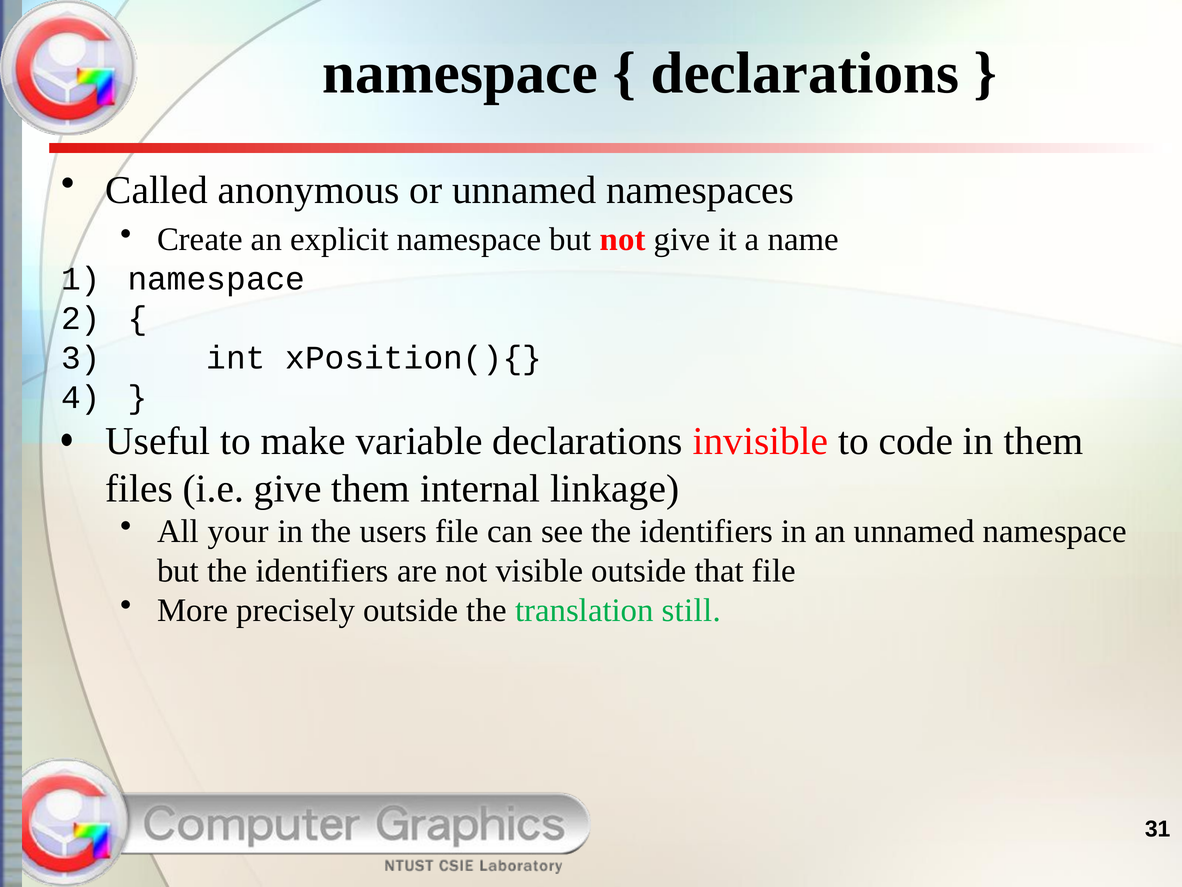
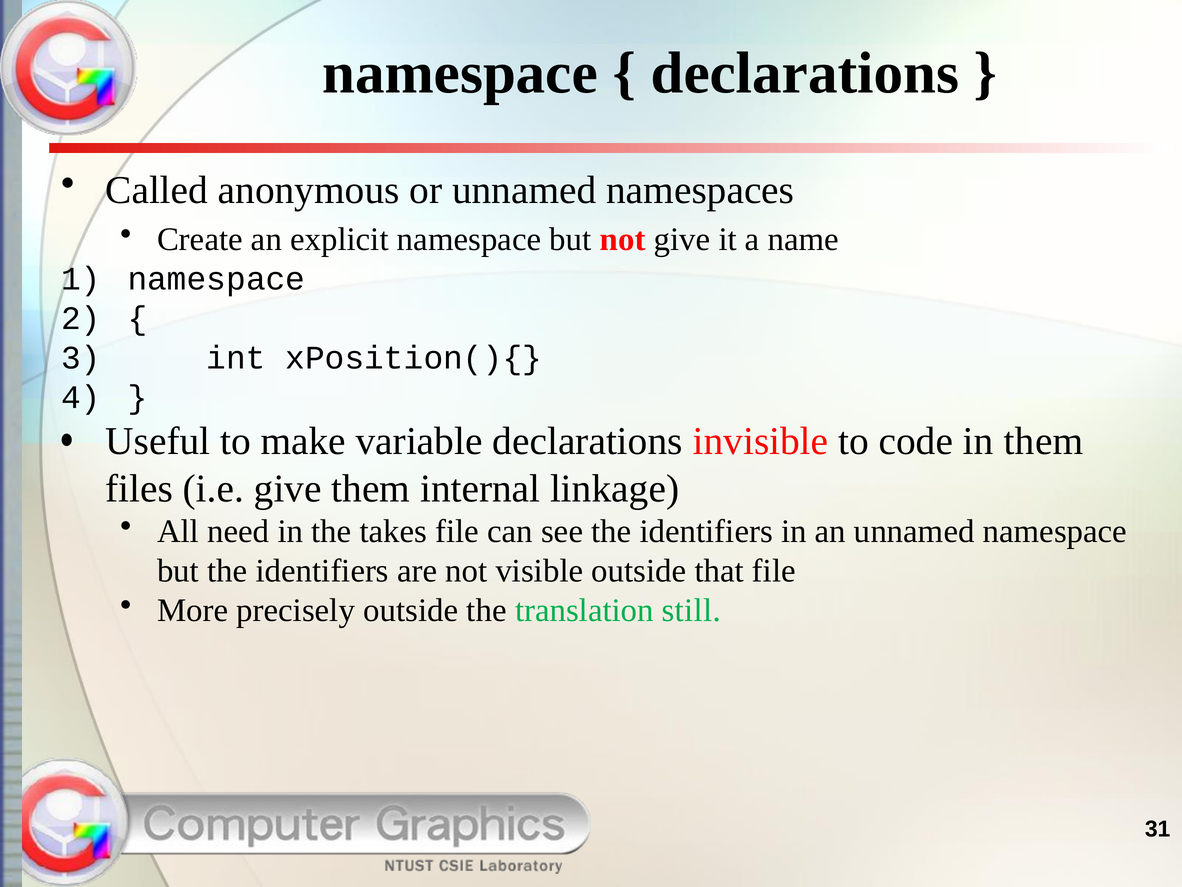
your: your -> need
users: users -> takes
